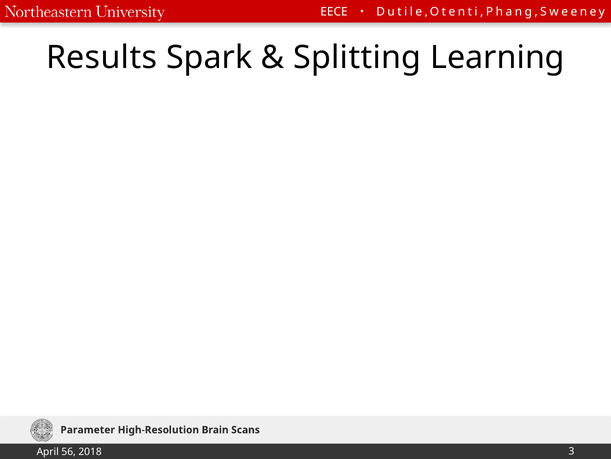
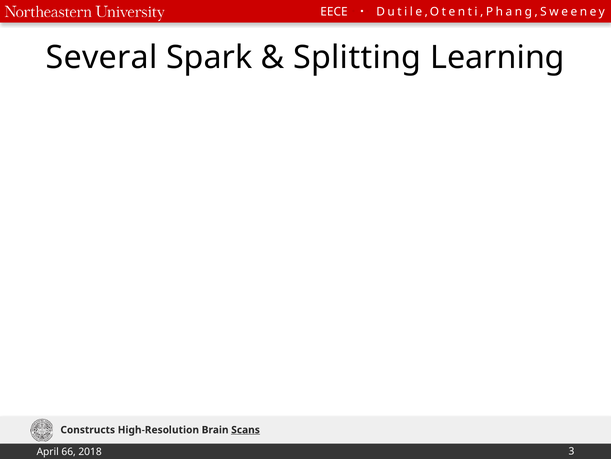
Results: Results -> Several
Parameter: Parameter -> Constructs
Scans underline: none -> present
56: 56 -> 66
